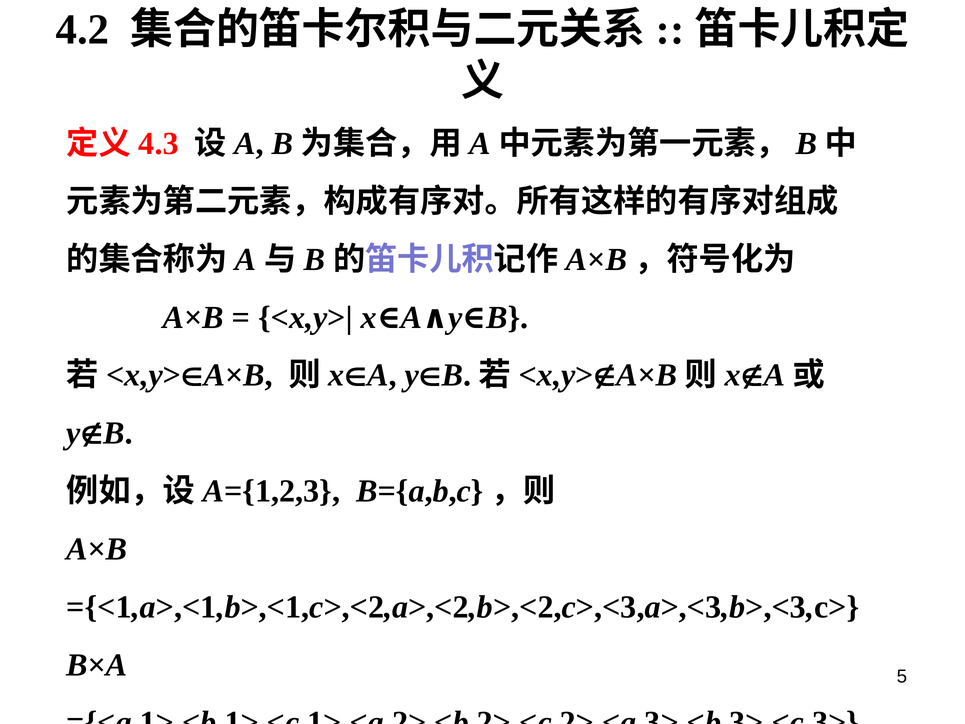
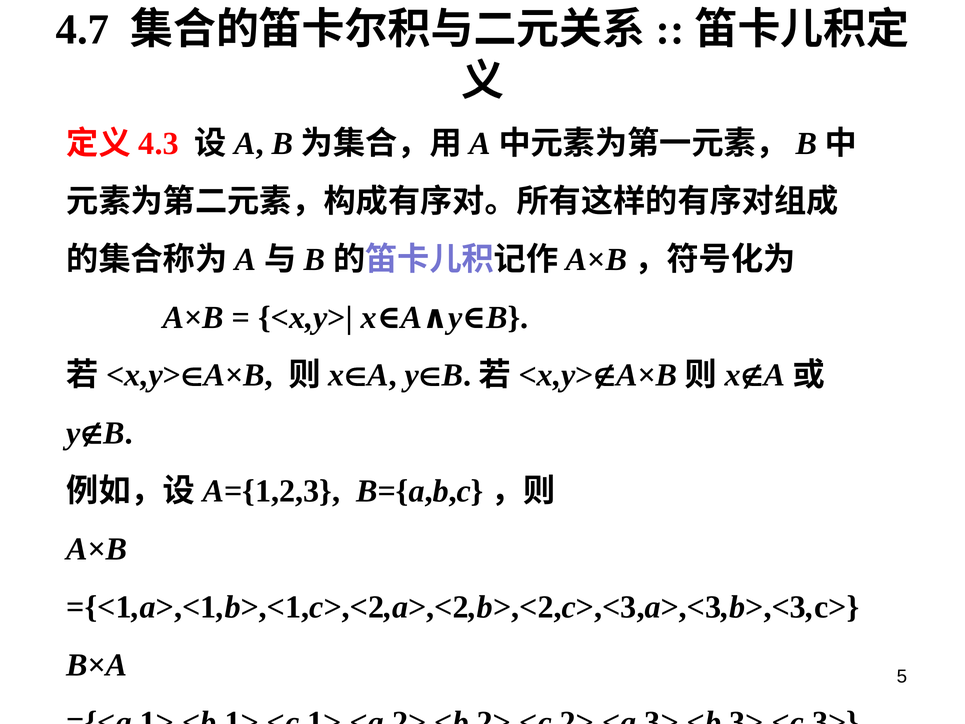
4.2: 4.2 -> 4.7
